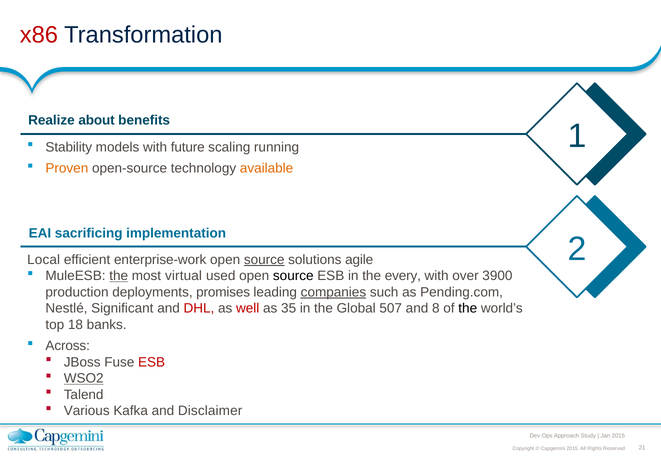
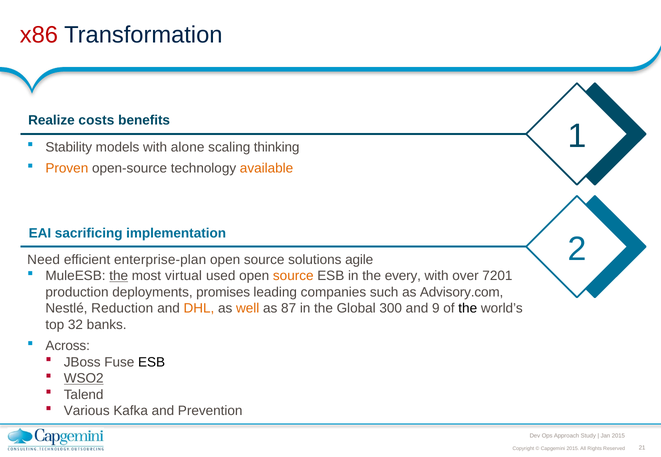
about: about -> costs
future: future -> alone
running: running -> thinking
Local: Local -> Need
enterprise-work: enterprise-work -> enterprise-plan
source at (264, 260) underline: present -> none
source at (293, 276) colour: black -> orange
3900: 3900 -> 7201
companies underline: present -> none
Pending.com: Pending.com -> Advisory.com
Significant: Significant -> Reduction
DHL colour: red -> orange
well colour: red -> orange
35: 35 -> 87
507: 507 -> 300
8: 8 -> 9
18: 18 -> 32
ESB at (152, 363) colour: red -> black
Disclaimer: Disclaimer -> Prevention
